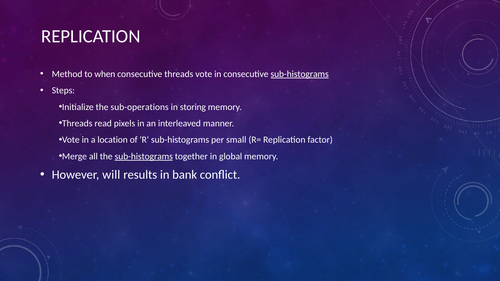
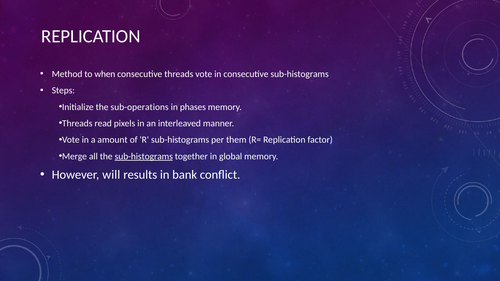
sub-histograms at (300, 74) underline: present -> none
storing: storing -> phases
location: location -> amount
small: small -> them
